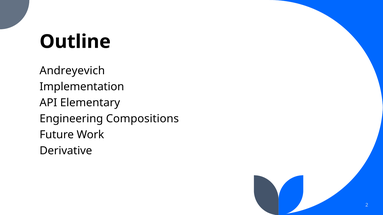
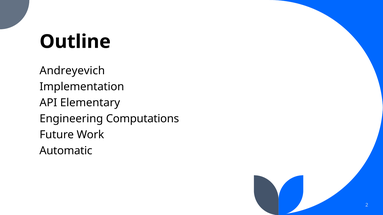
Compositions: Compositions -> Computations
Derivative: Derivative -> Automatic
